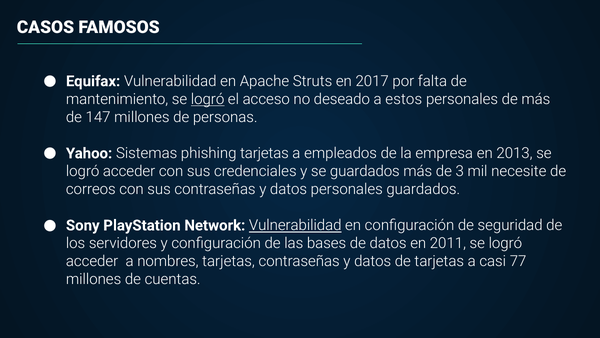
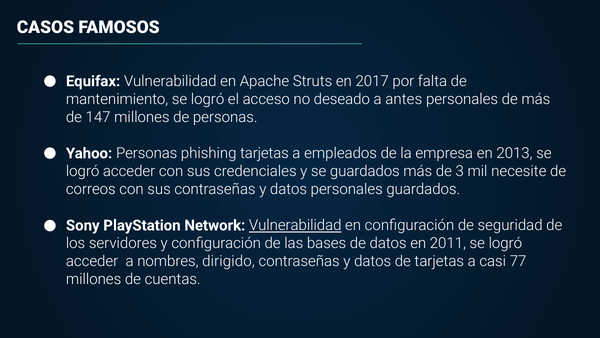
logró at (208, 99) underline: present -> none
estos: estos -> antes
Yahoo Sistemas: Sistemas -> Personas
nombres tarjetas: tarjetas -> dirigido
